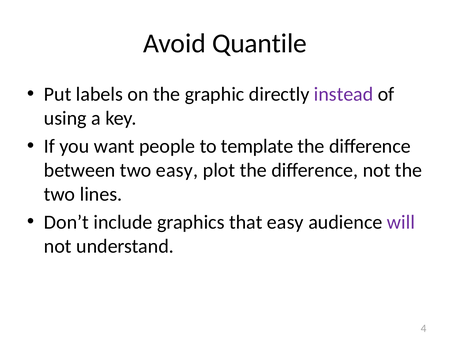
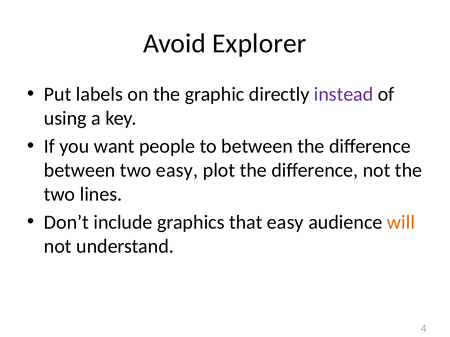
Quantile: Quantile -> Explorer
to template: template -> between
will colour: purple -> orange
